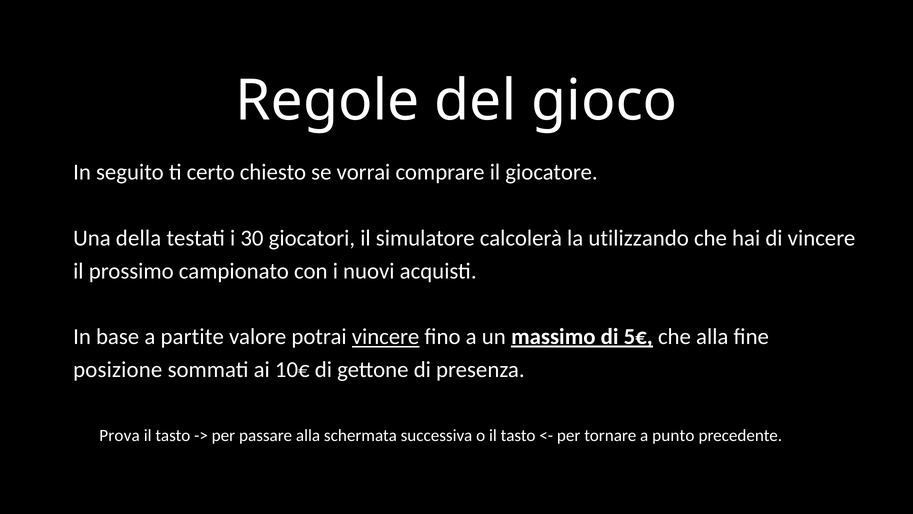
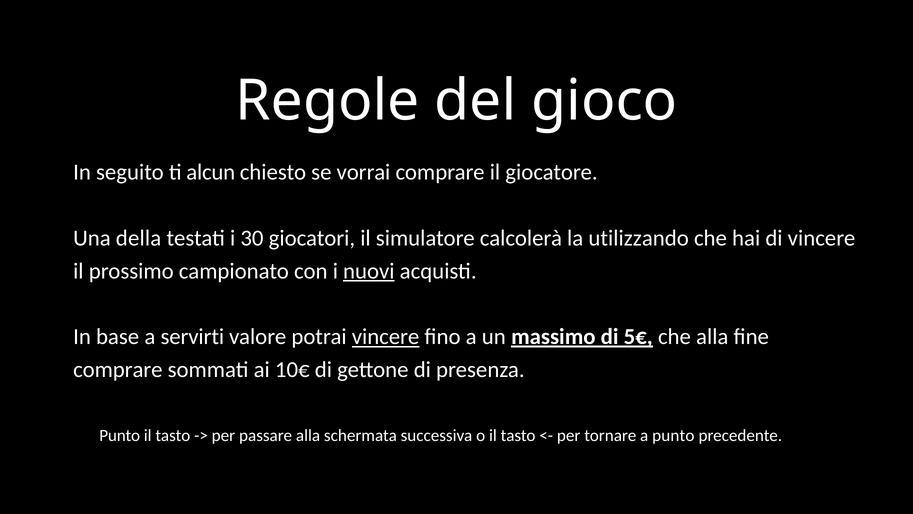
certo: certo -> alcun
nuovi underline: none -> present
partite: partite -> servirti
posizione at (118, 369): posizione -> comprare
Prova at (120, 435): Prova -> Punto
